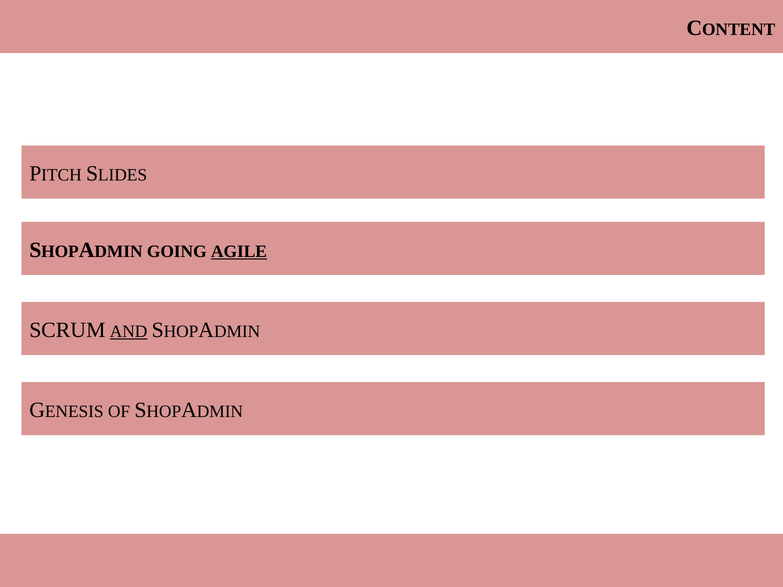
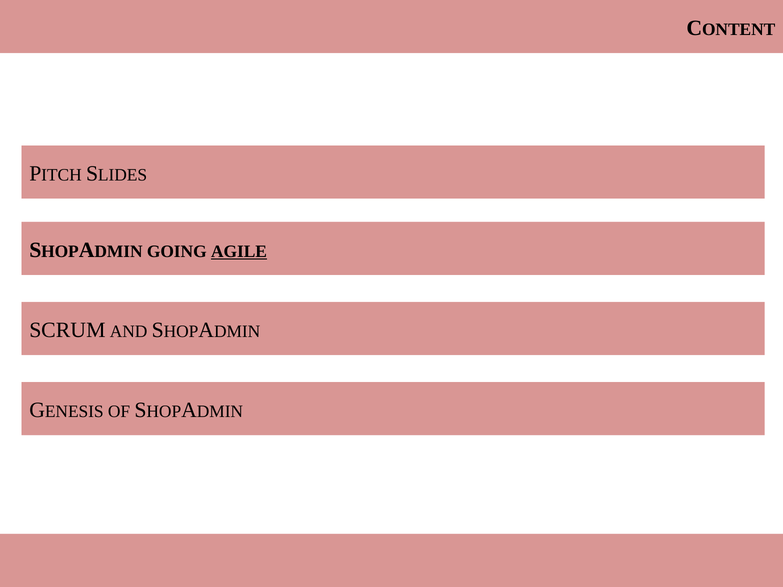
AND underline: present -> none
